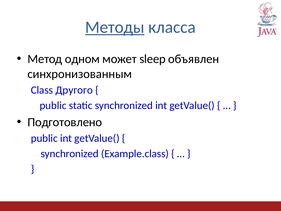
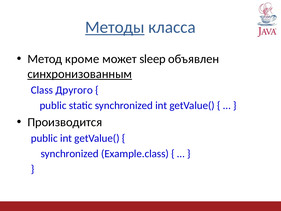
одном: одном -> кроме
синхронизованным underline: none -> present
Подготовлено: Подготовлено -> Производится
